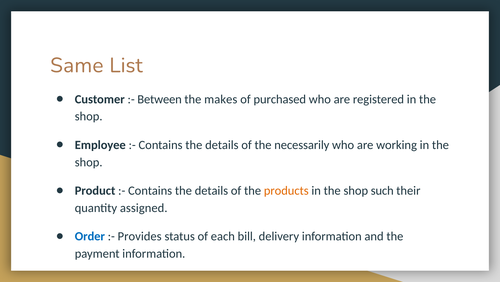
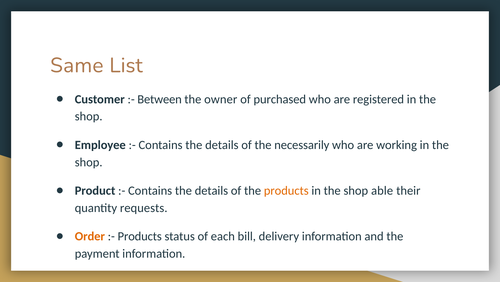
makes: makes -> owner
such: such -> able
assigned: assigned -> requests
Order colour: blue -> orange
Provides at (140, 236): Provides -> Products
